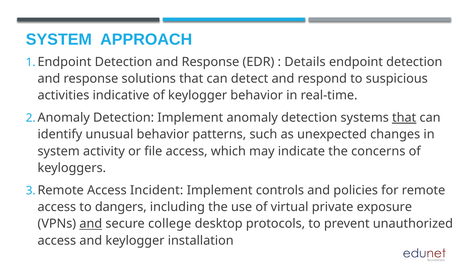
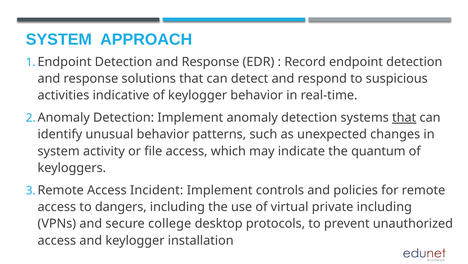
Details: Details -> Record
concerns: concerns -> quantum
private exposure: exposure -> including
and at (91, 223) underline: present -> none
